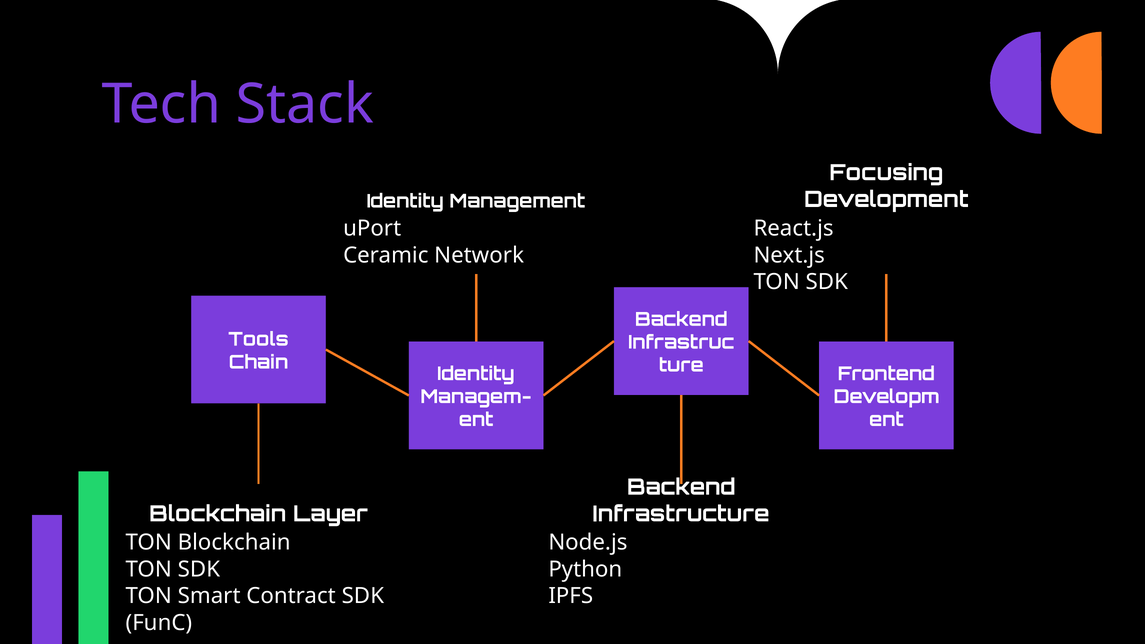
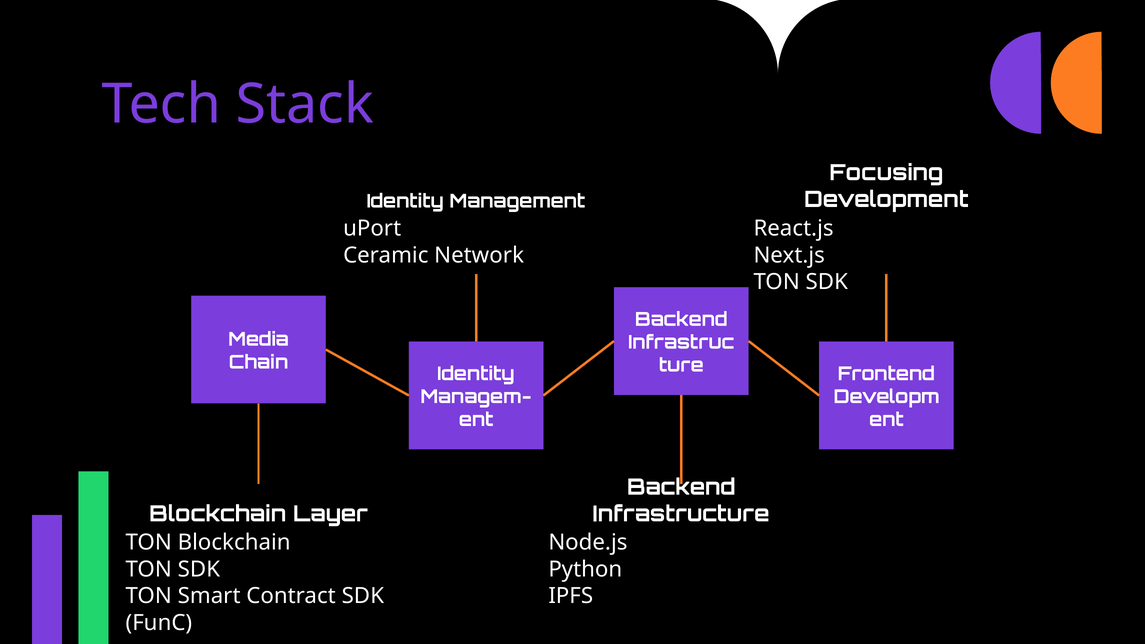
Tools: Tools -> Media
